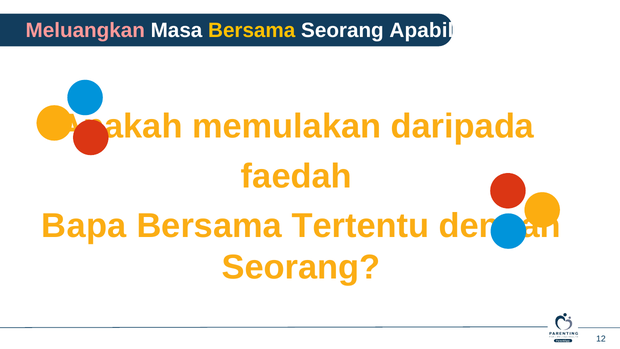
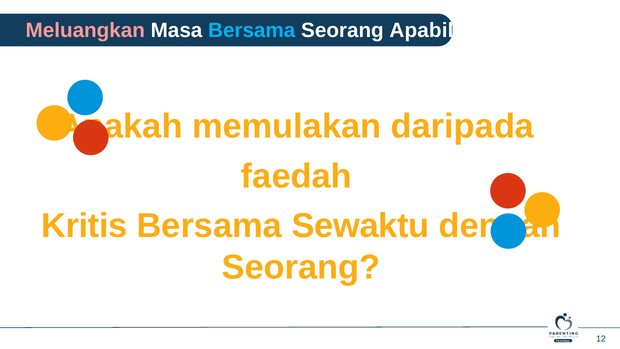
Bersama at (252, 30) colour: yellow -> light blue
Bapa: Bapa -> Kritis
Tertentu: Tertentu -> Sewaktu
